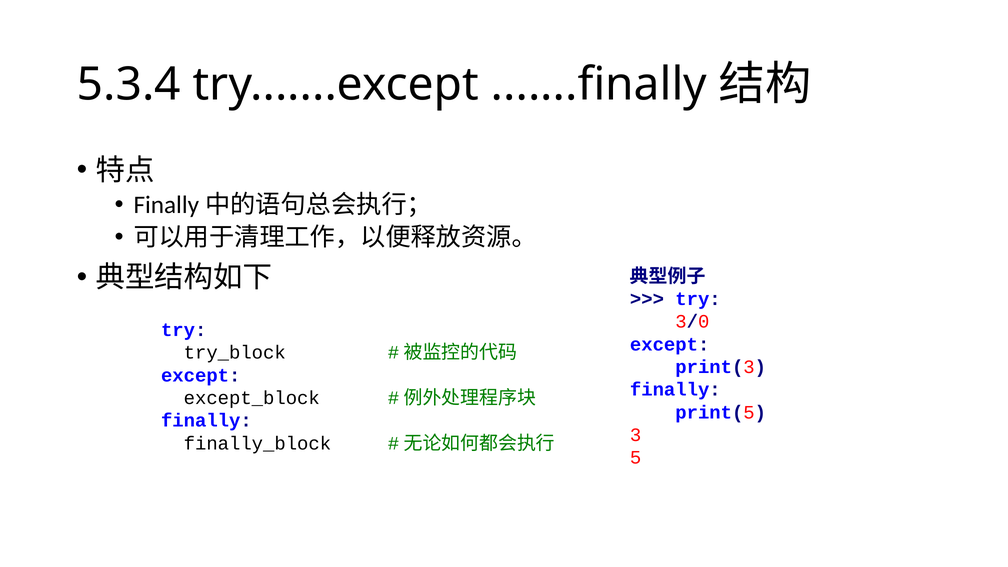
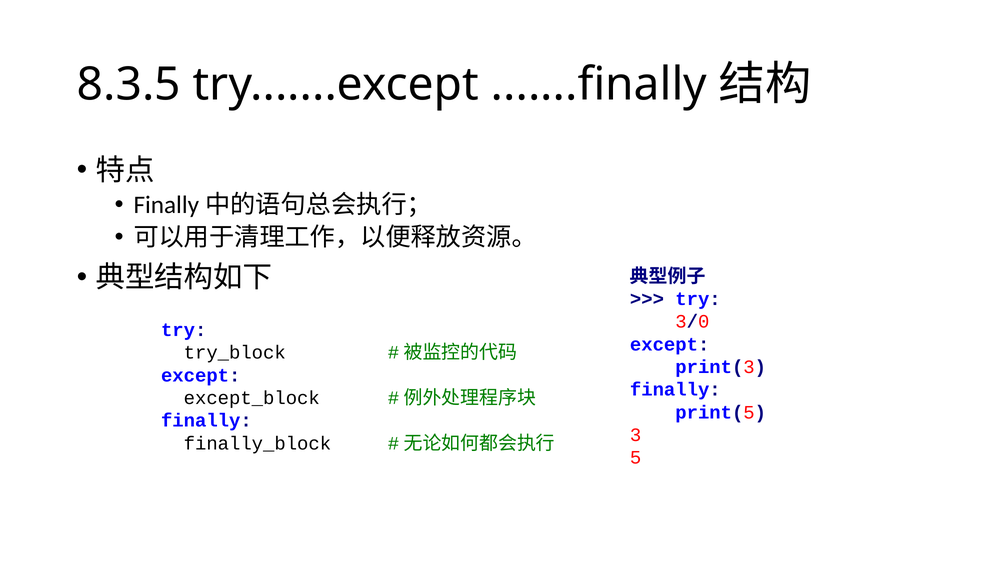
5.3.4: 5.3.4 -> 8.3.5
